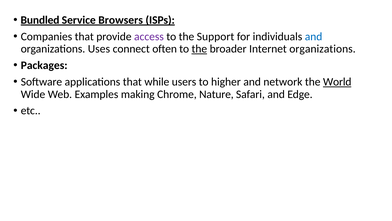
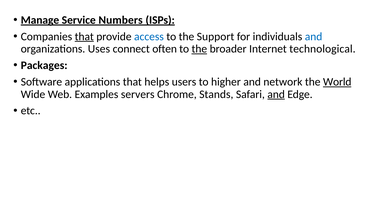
Bundled: Bundled -> Manage
Browsers: Browsers -> Numbers
that at (84, 36) underline: none -> present
access colour: purple -> blue
Internet organizations: organizations -> technological
while: while -> helps
making: making -> servers
Nature: Nature -> Stands
and at (276, 94) underline: none -> present
